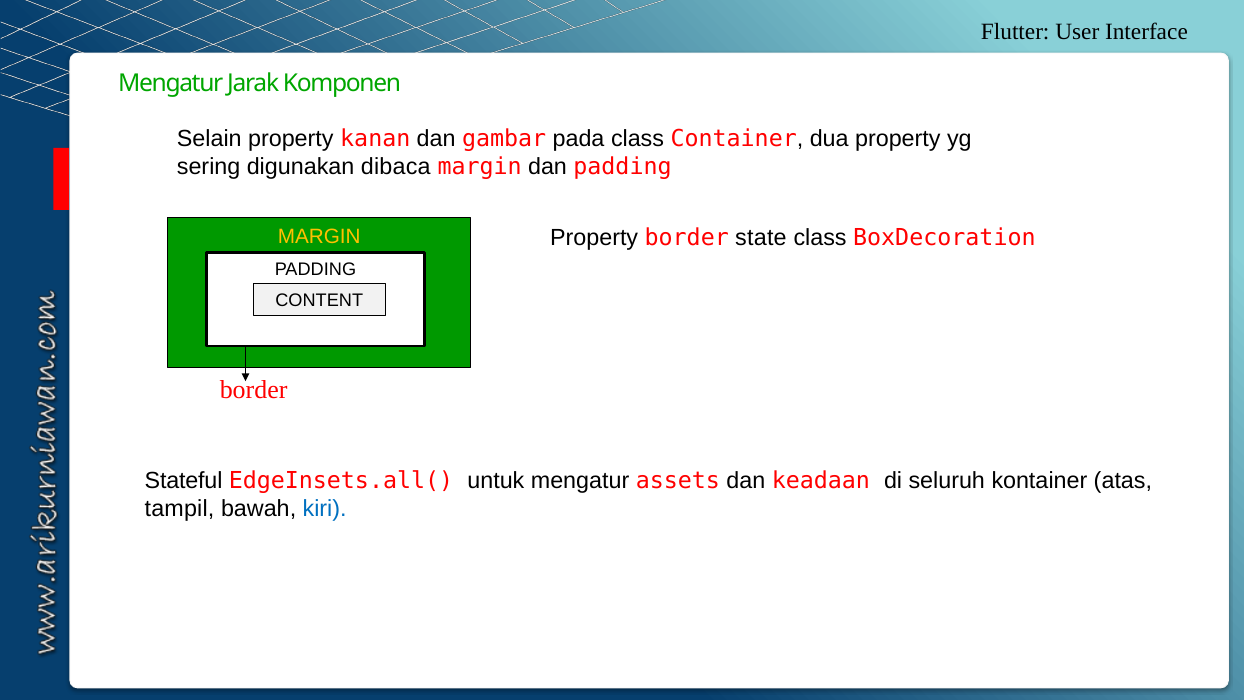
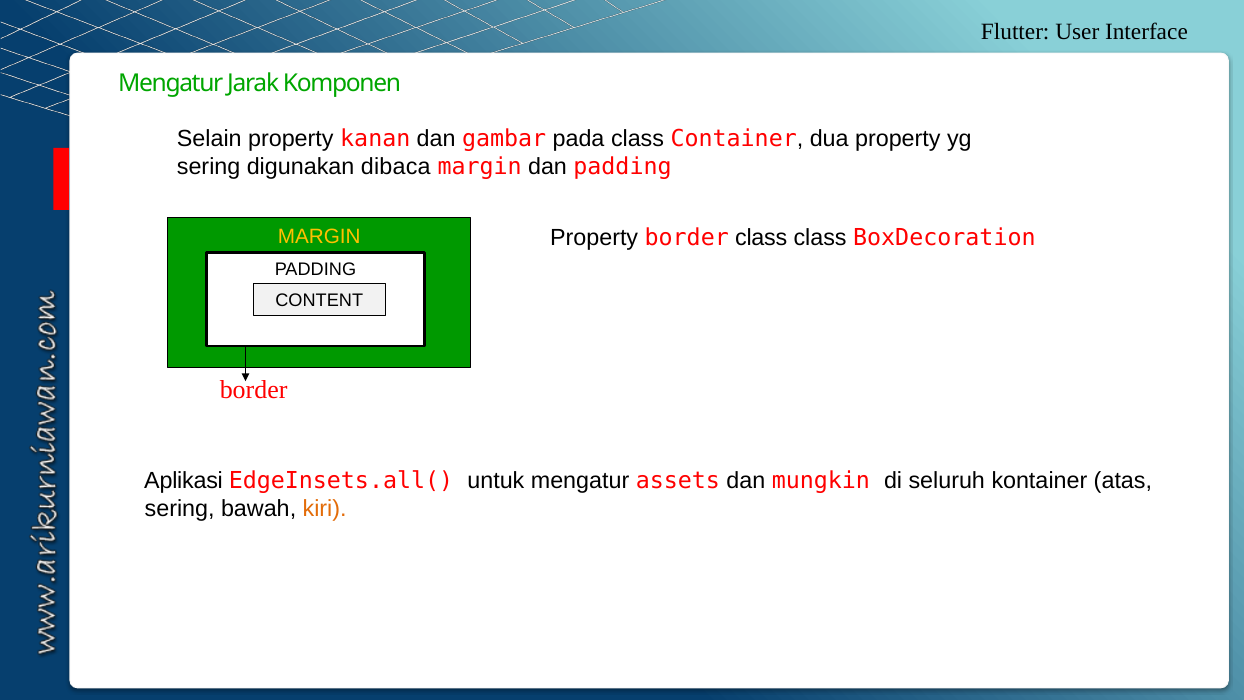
border state: state -> class
Stateful: Stateful -> Aplikasi
keadaan: keadaan -> mungkin
tampil at (180, 509): tampil -> sering
kiri colour: blue -> orange
